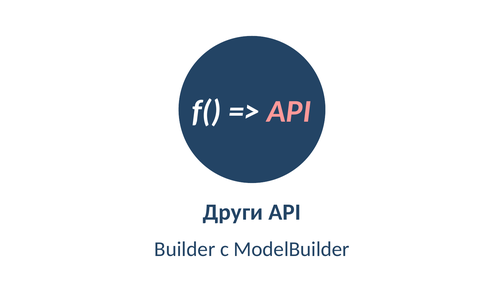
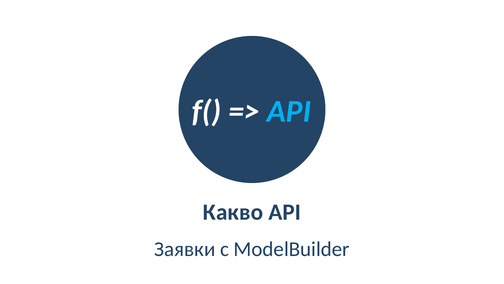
API at (289, 111) colour: pink -> light blue
Други: Други -> Какво
Builder: Builder -> Заявки
